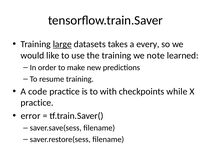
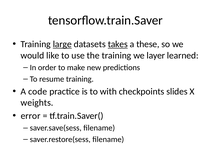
takes underline: none -> present
every: every -> these
note: note -> layer
while: while -> slides
practice at (37, 103): practice -> weights
